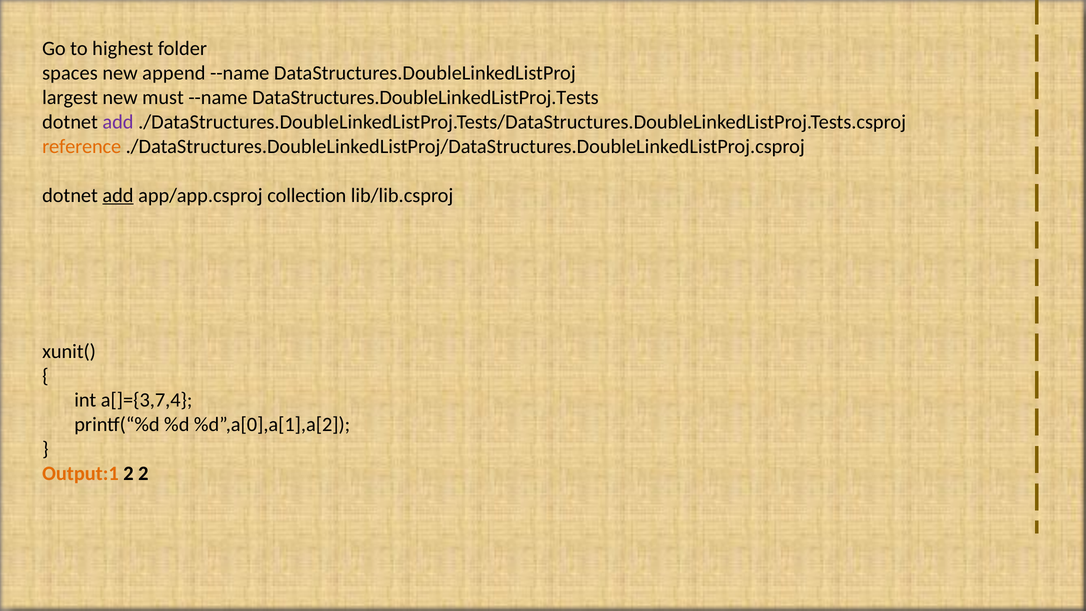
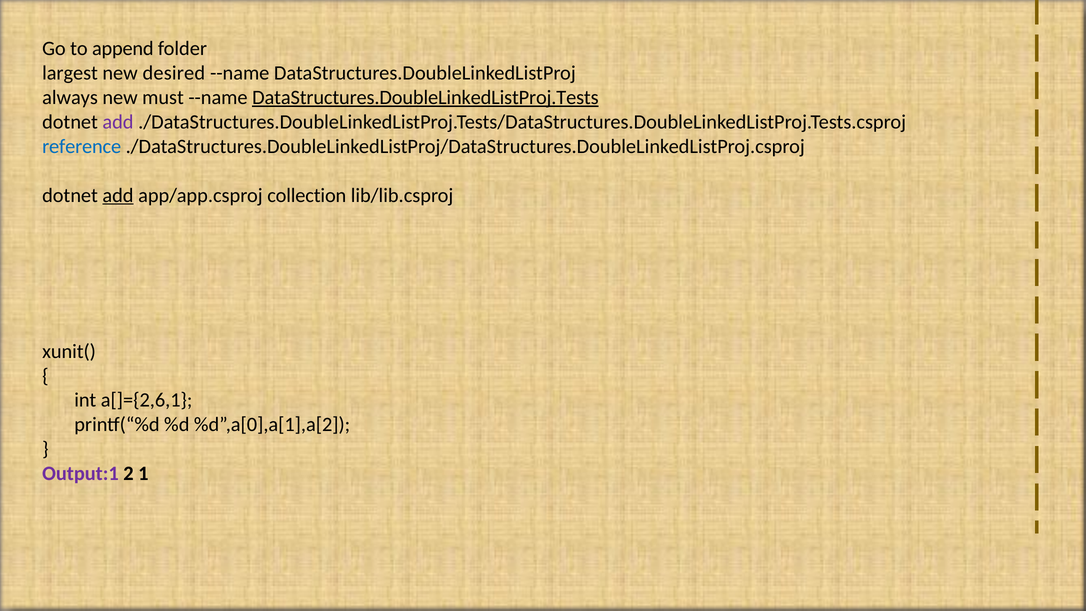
highest: highest -> append
spaces: spaces -> largest
append: append -> desired
largest: largest -> always
DataStructures.DoubleLinkedListProj.Tests underline: none -> present
reference colour: orange -> blue
a[]={3,7,4: a[]={3,7,4 -> a[]={2,6,1
Output:1 colour: orange -> purple
2 2: 2 -> 1
